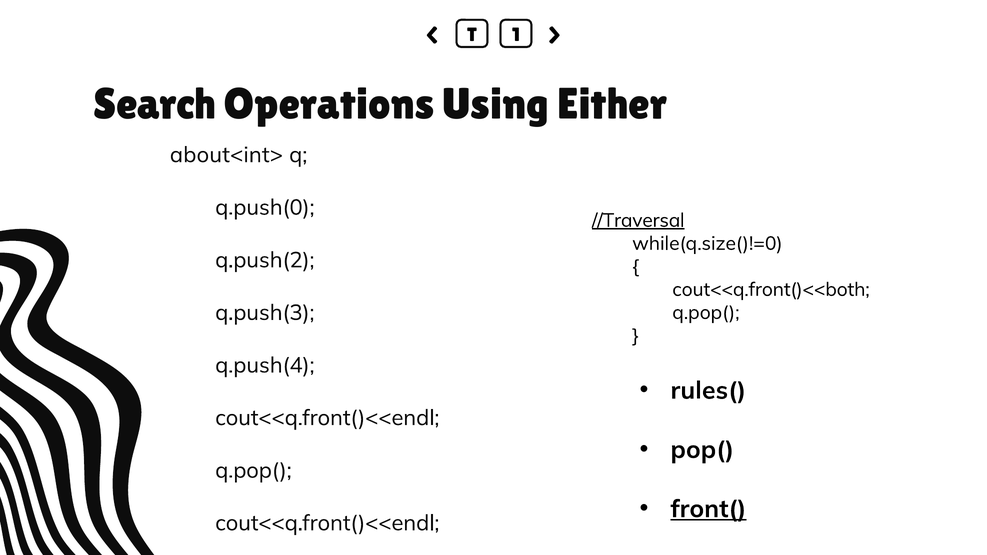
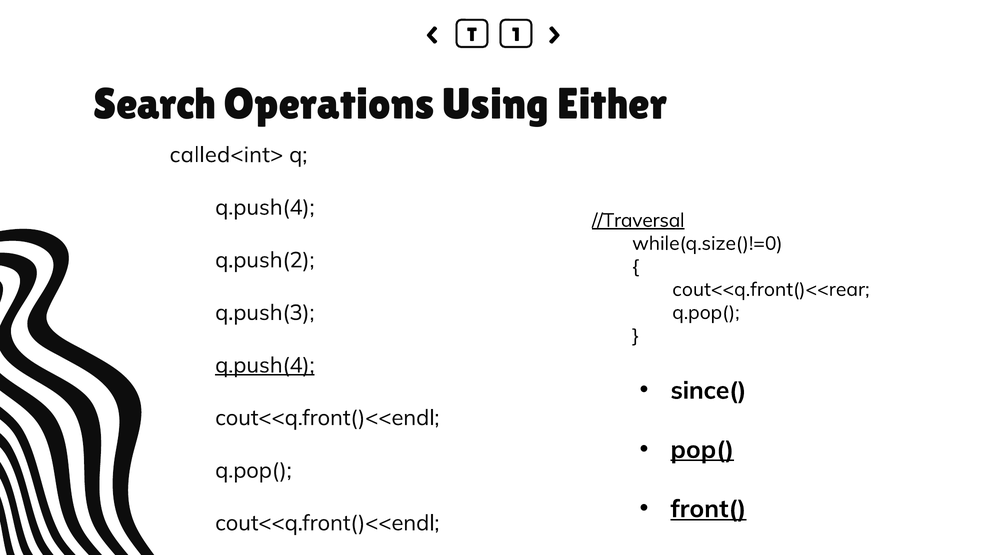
about<int>: about<int> -> called<int>
q.push(0 at (265, 208): q.push(0 -> q.push(4
cout<<q.front()<<both: cout<<q.front()<<both -> cout<<q.front()<<rear
q.push(4 at (265, 365) underline: none -> present
rules(: rules( -> since(
pop( underline: none -> present
